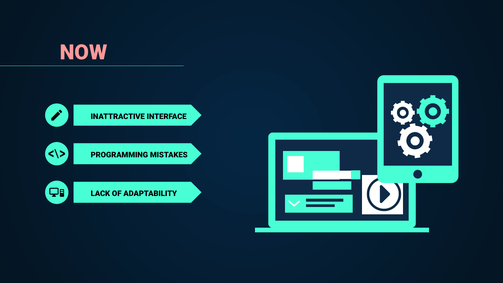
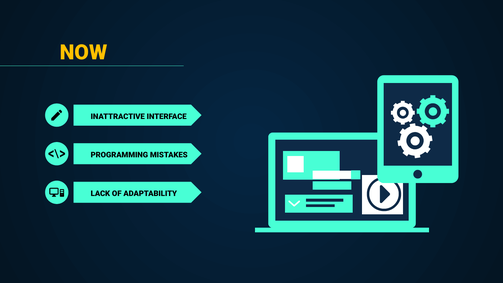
NOW colour: pink -> yellow
